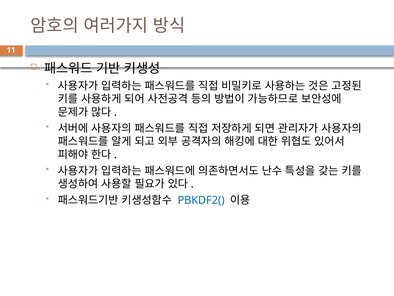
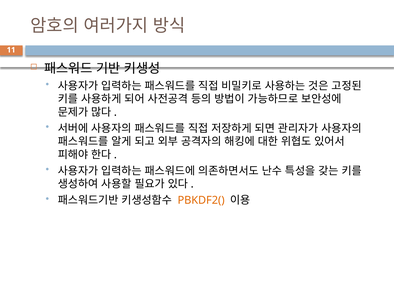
PBKDF2( colour: blue -> orange
